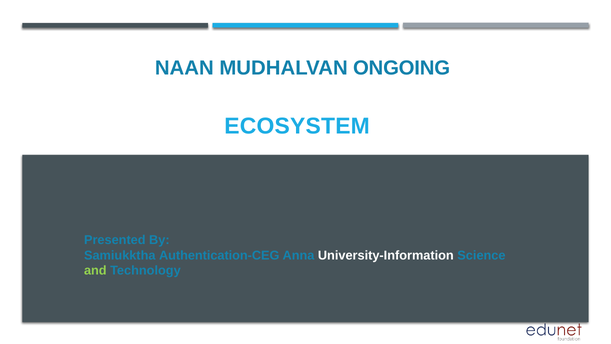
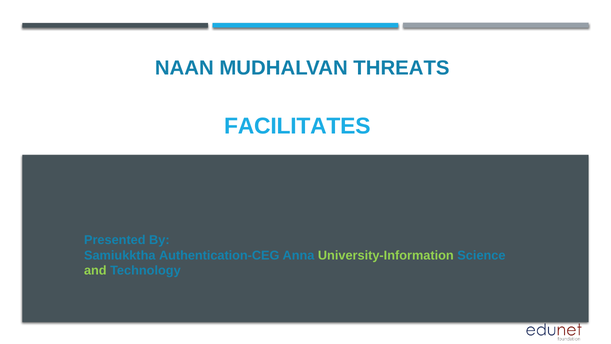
ONGOING: ONGOING -> THREATS
ECOSYSTEM: ECOSYSTEM -> FACILITATES
University-Information colour: white -> light green
